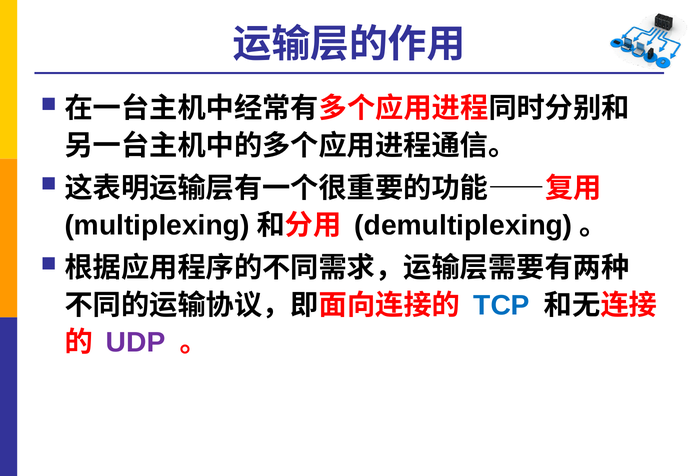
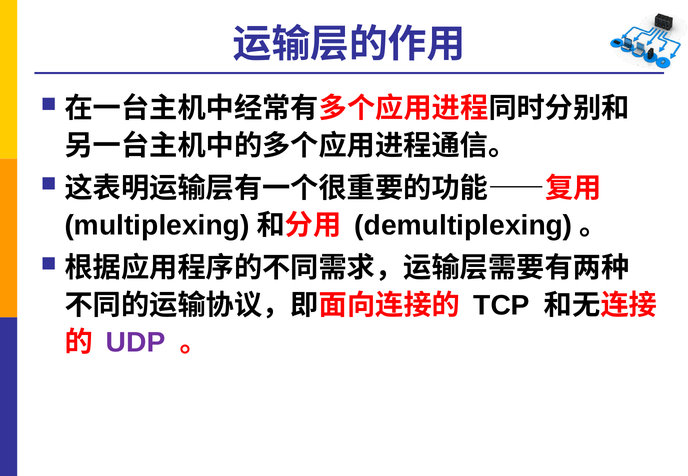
TCP colour: blue -> black
